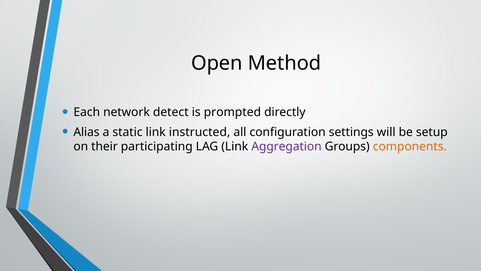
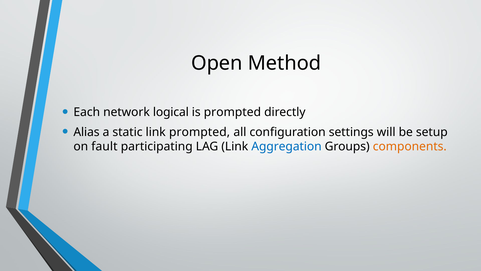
detect: detect -> logical
link instructed: instructed -> prompted
their: their -> fault
Aggregation colour: purple -> blue
